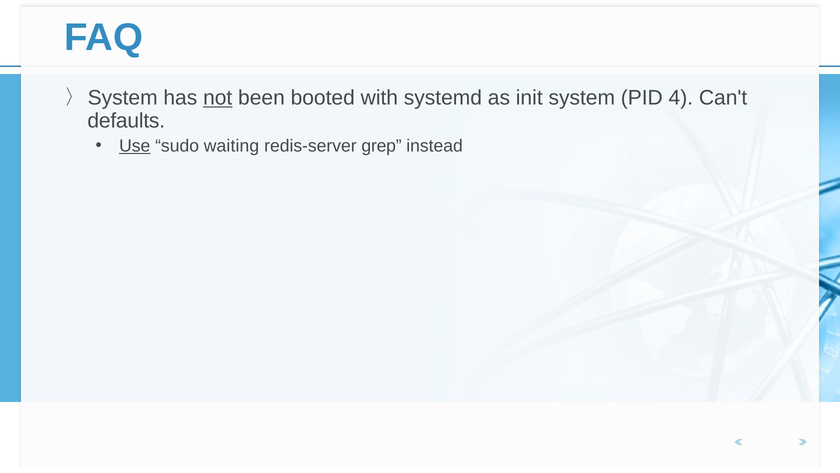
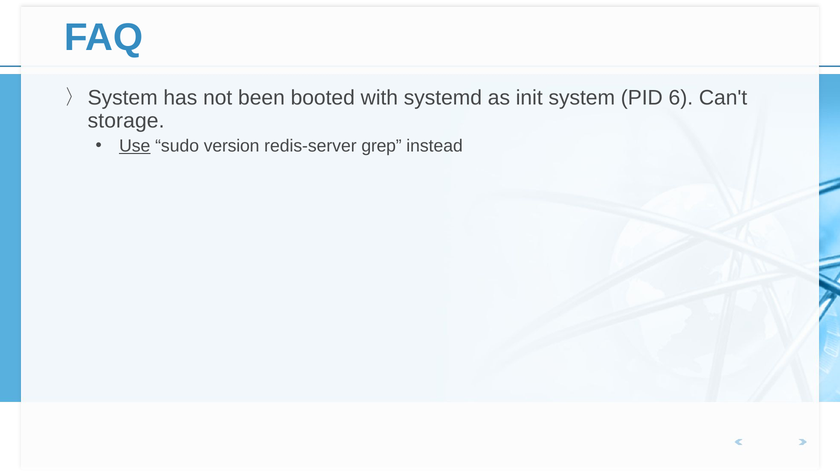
not underline: present -> none
4: 4 -> 6
defaults: defaults -> storage
waiting: waiting -> version
